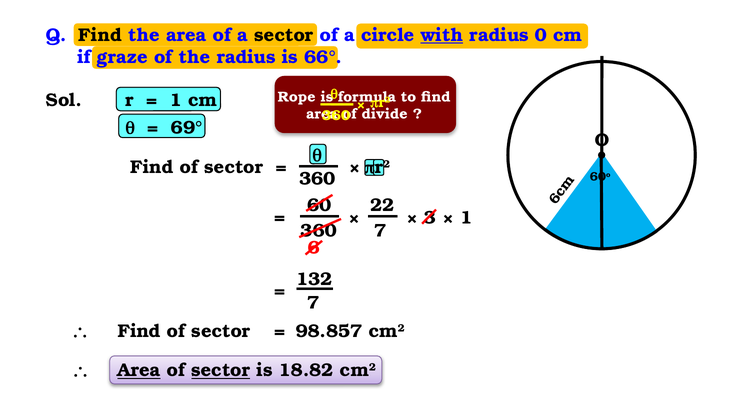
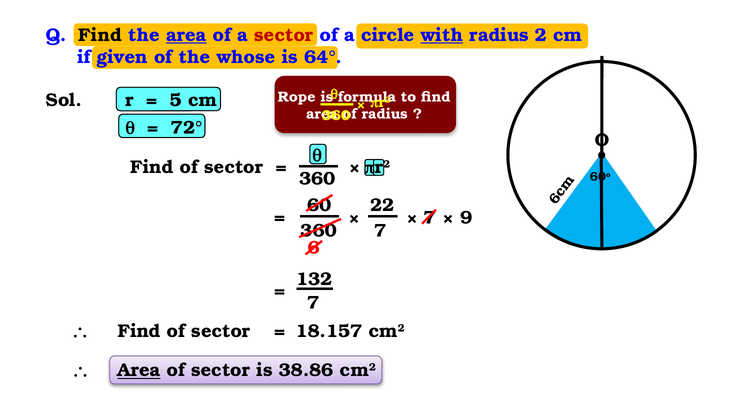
area at (186, 35) underline: none -> present
sector at (284, 35) colour: black -> red
0: 0 -> 2
graze: graze -> given
the radius: radius -> whose
66°: 66° -> 64°
1 at (176, 100): 1 -> 5
divide at (385, 114): divide -> radius
69°: 69° -> 72°
3 at (430, 218): 3 -> 7
1 at (466, 218): 1 -> 9
98.857: 98.857 -> 18.157
sector at (221, 371) underline: present -> none
18.82: 18.82 -> 38.86
